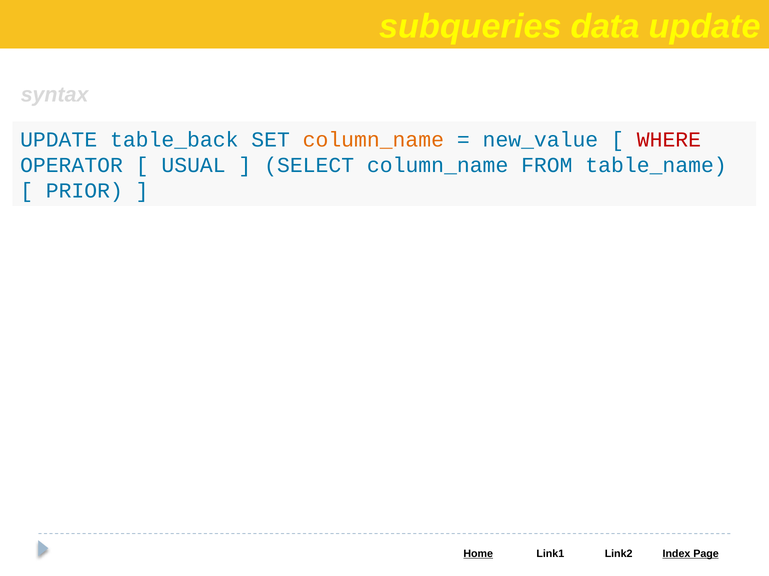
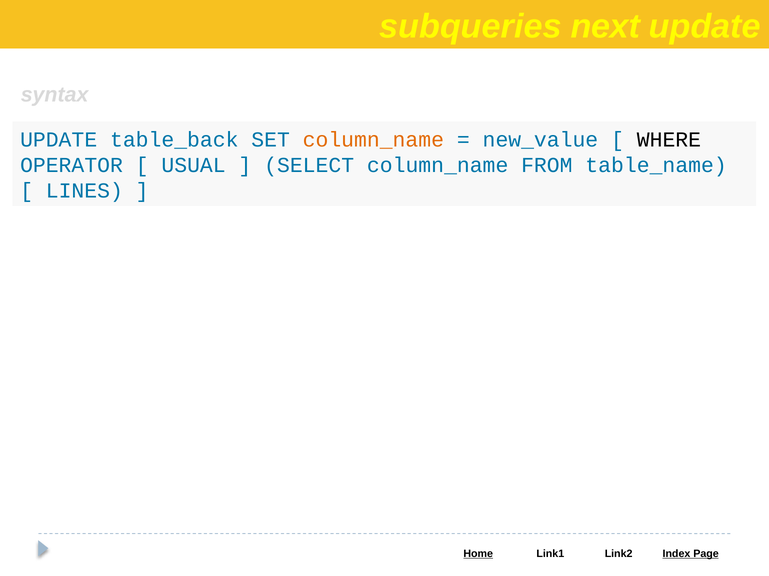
data: data -> next
WHERE colour: red -> black
PRIOR: PRIOR -> LINES
